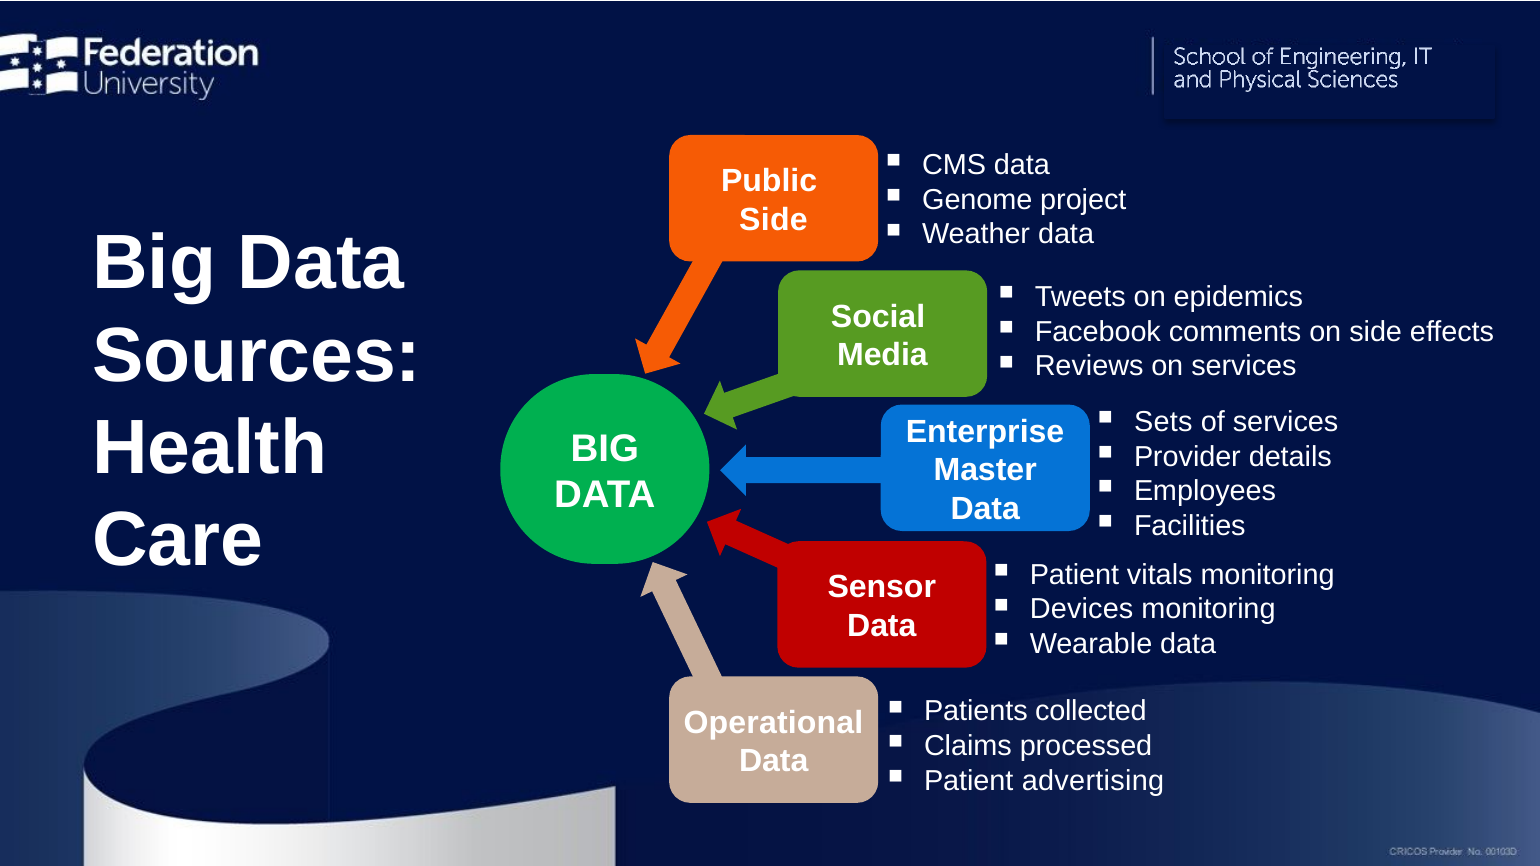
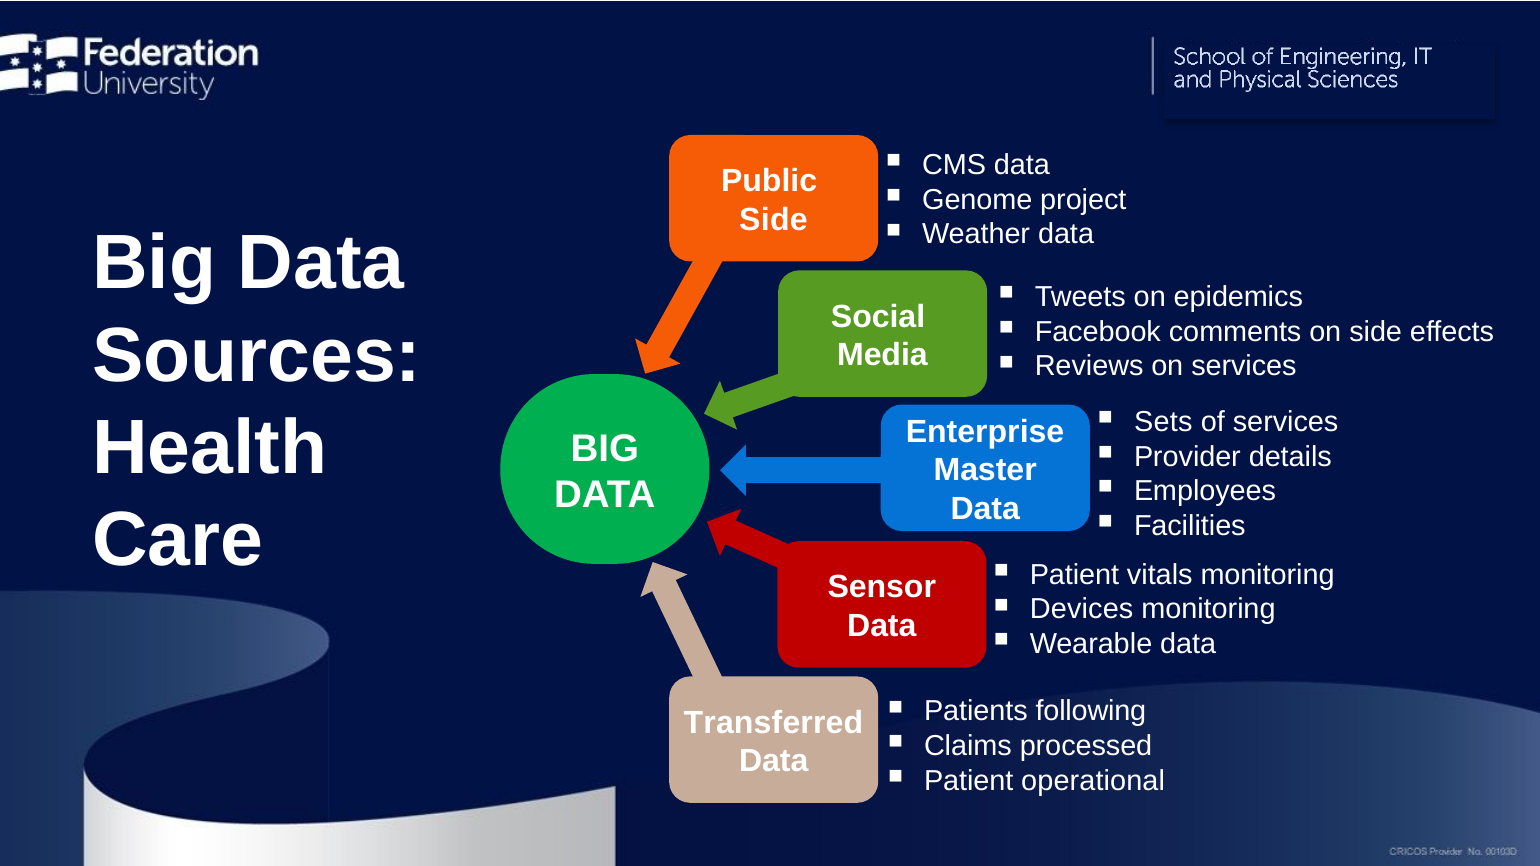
collected: collected -> following
Operational: Operational -> Transferred
advertising: advertising -> operational
